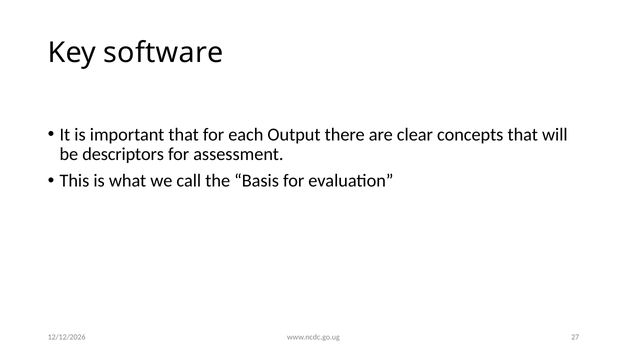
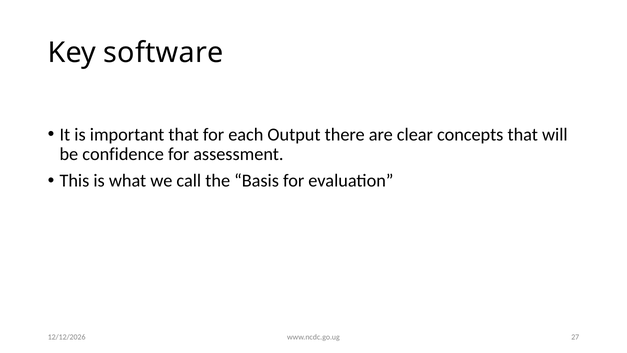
descriptors: descriptors -> confidence
